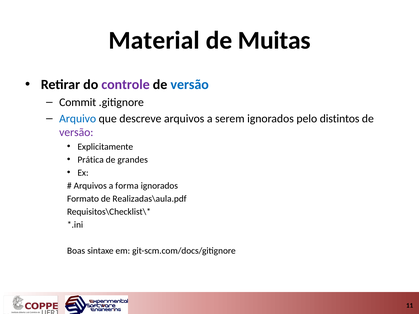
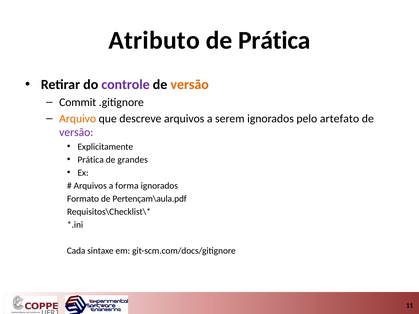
Material: Material -> Atributo
de Muitas: Muitas -> Prática
versão at (190, 85) colour: blue -> orange
Arquivo colour: blue -> orange
distintos: distintos -> artefato
Realizadas\aula.pdf: Realizadas\aula.pdf -> Pertençam\aula.pdf
Boas: Boas -> Cada
